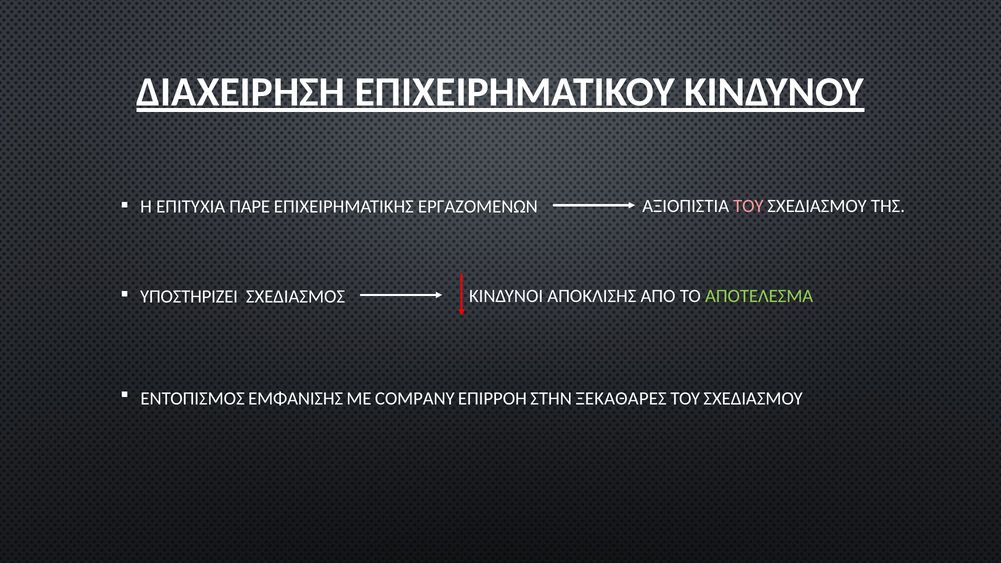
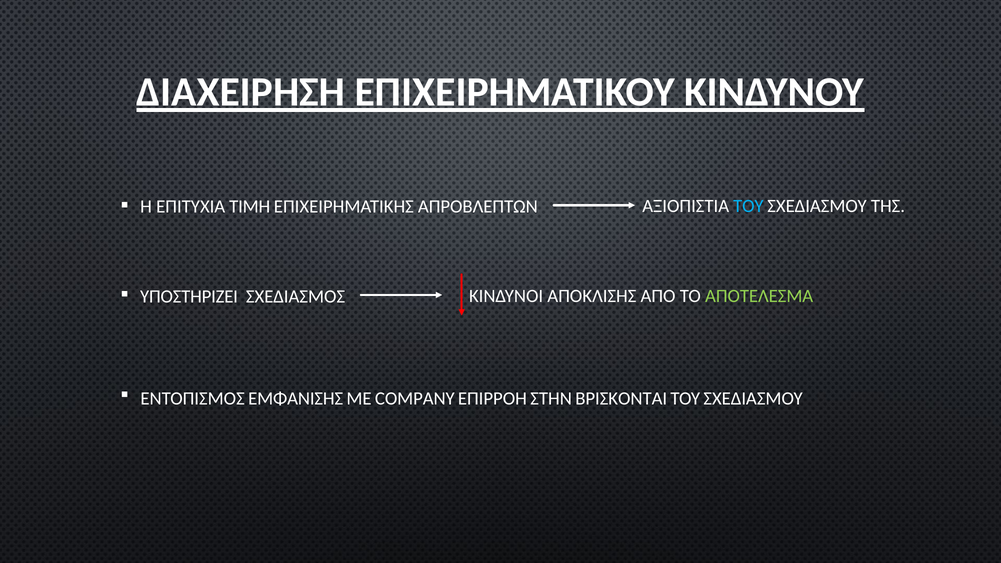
ΠΑΡΕ: ΠΑΡΕ -> ΤΙΜΗ
ΕΡΓΑΖΟΜΕΝΩΝ: ΕΡΓΑΖΟΜΕΝΩΝ -> ΑΠΡΟΒΛΕΠΤΩΝ
ΤΟΥ at (748, 206) colour: pink -> light blue
ΞΕΚΑΘΑΡΕΣ: ΞΕΚΑΘΑΡΕΣ -> ΒΡΙΣΚΟΝΤΑΙ
